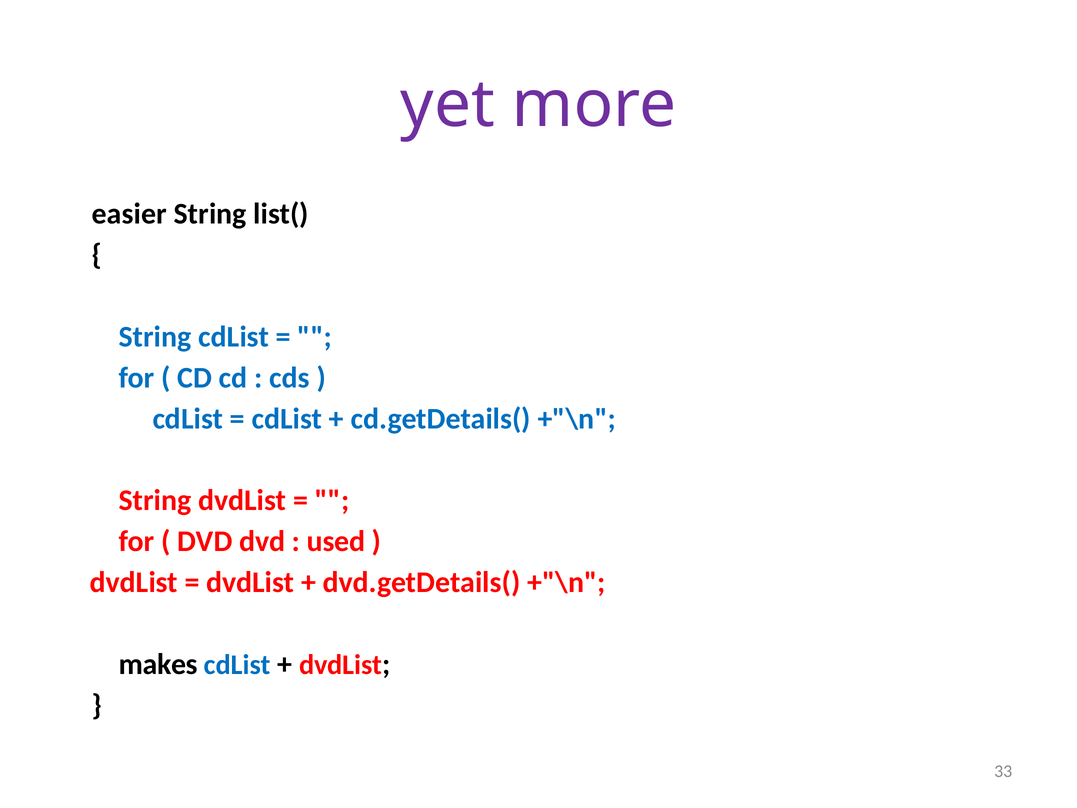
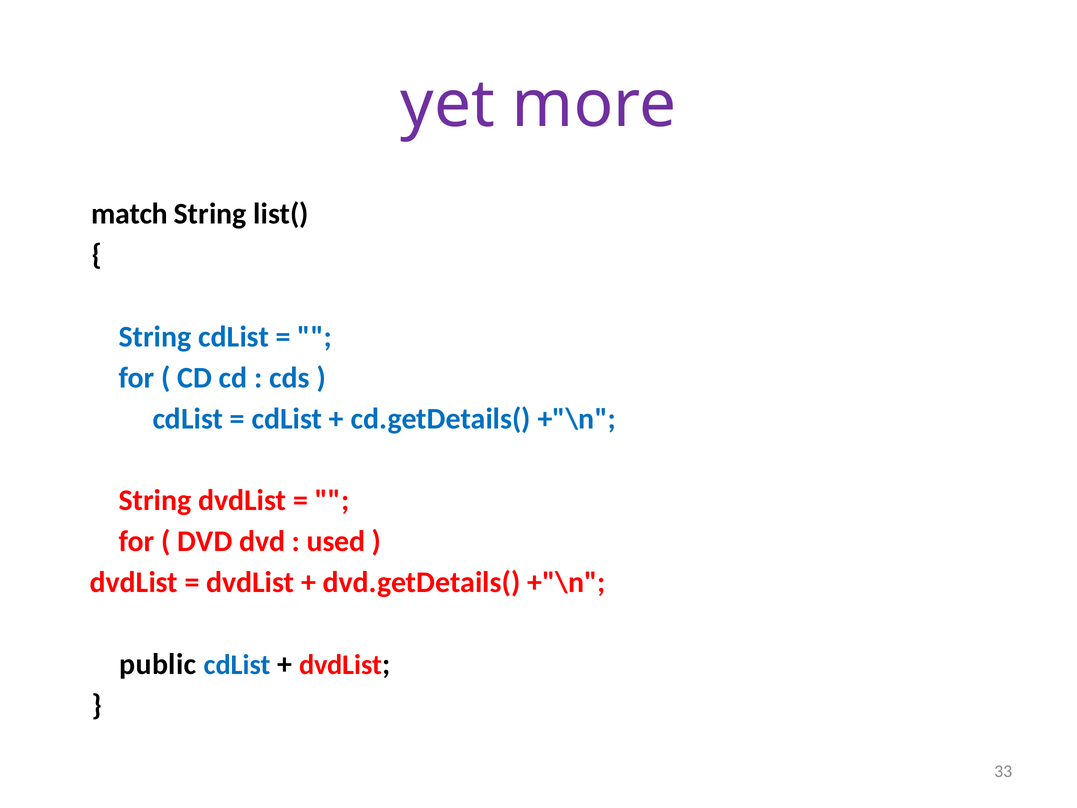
easier: easier -> match
makes: makes -> public
